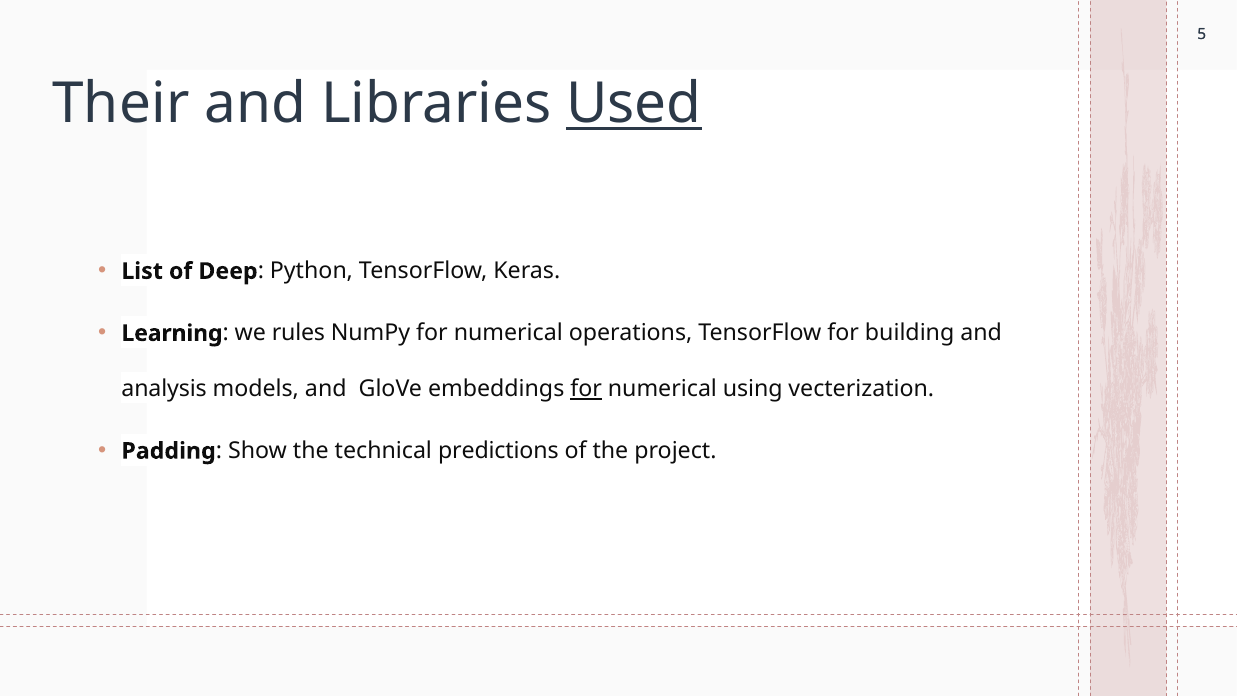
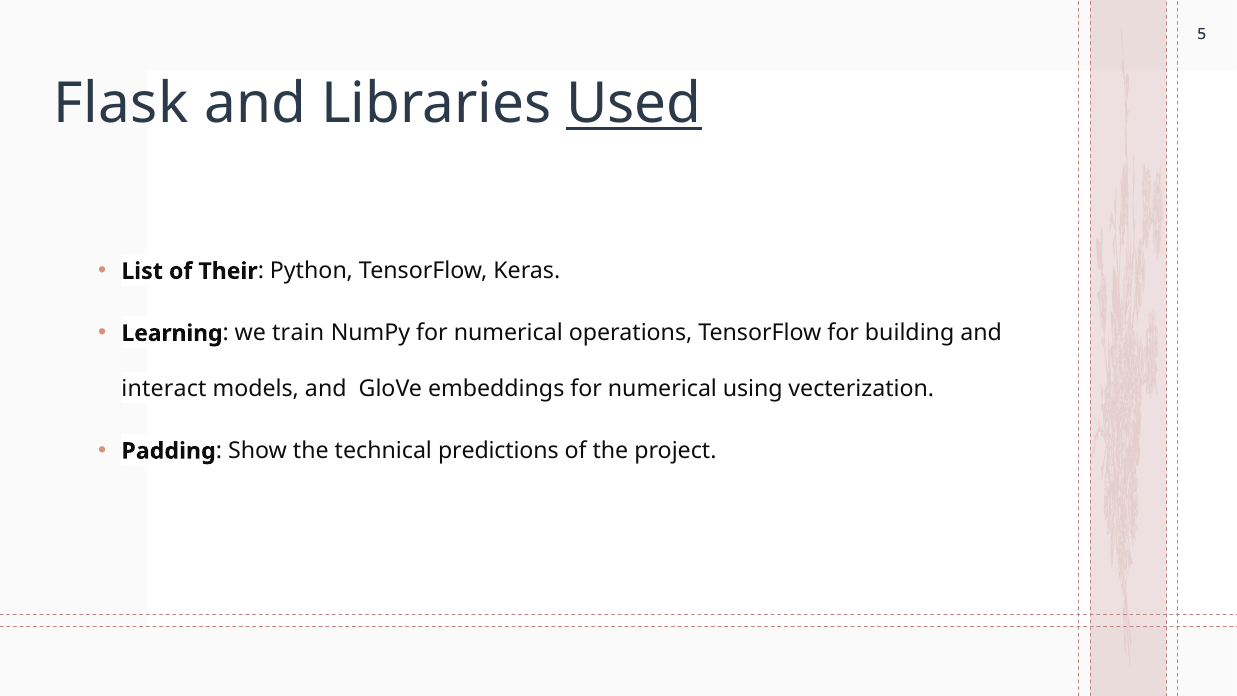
Their: Their -> Flask
Deep: Deep -> Their
rules: rules -> train
analysis: analysis -> interact
for at (586, 389) underline: present -> none
